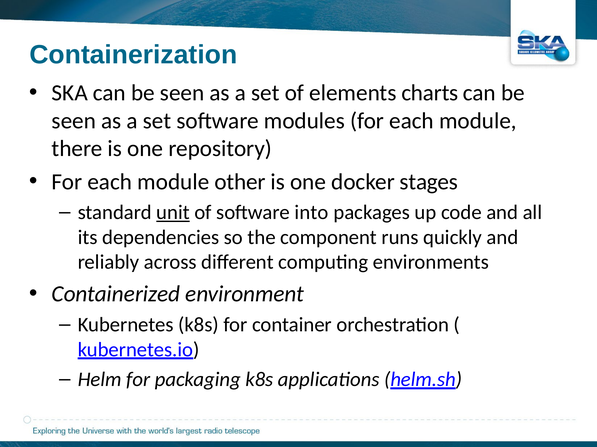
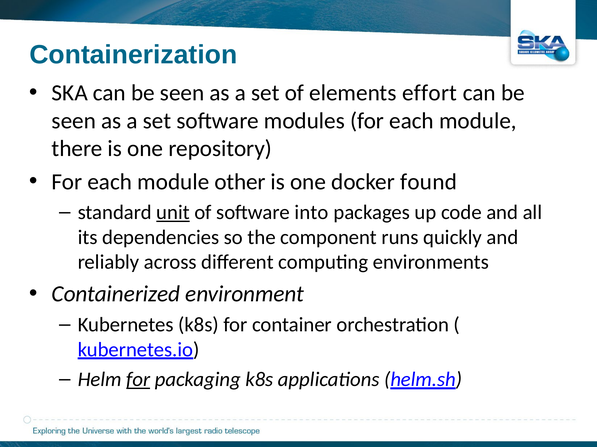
charts: charts -> effort
stages: stages -> found
for at (138, 380) underline: none -> present
